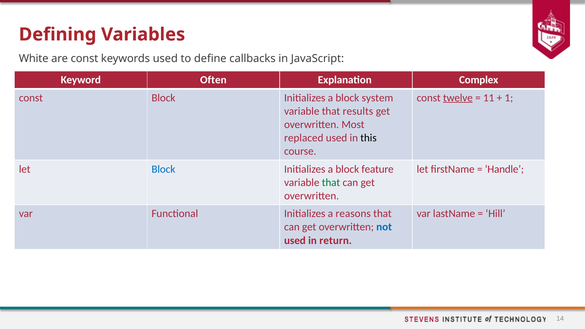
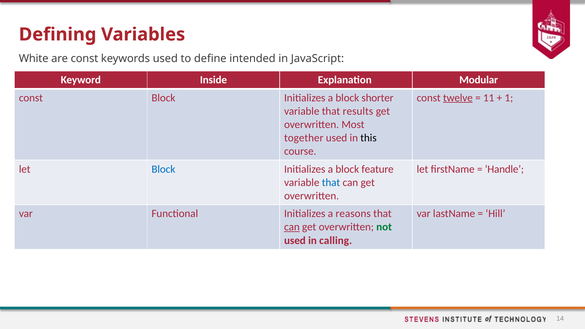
callbacks: callbacks -> intended
Often: Often -> Inside
Complex: Complex -> Modular
system: system -> shorter
replaced: replaced -> together
that at (331, 183) colour: green -> blue
can at (292, 227) underline: none -> present
not colour: blue -> green
return: return -> calling
